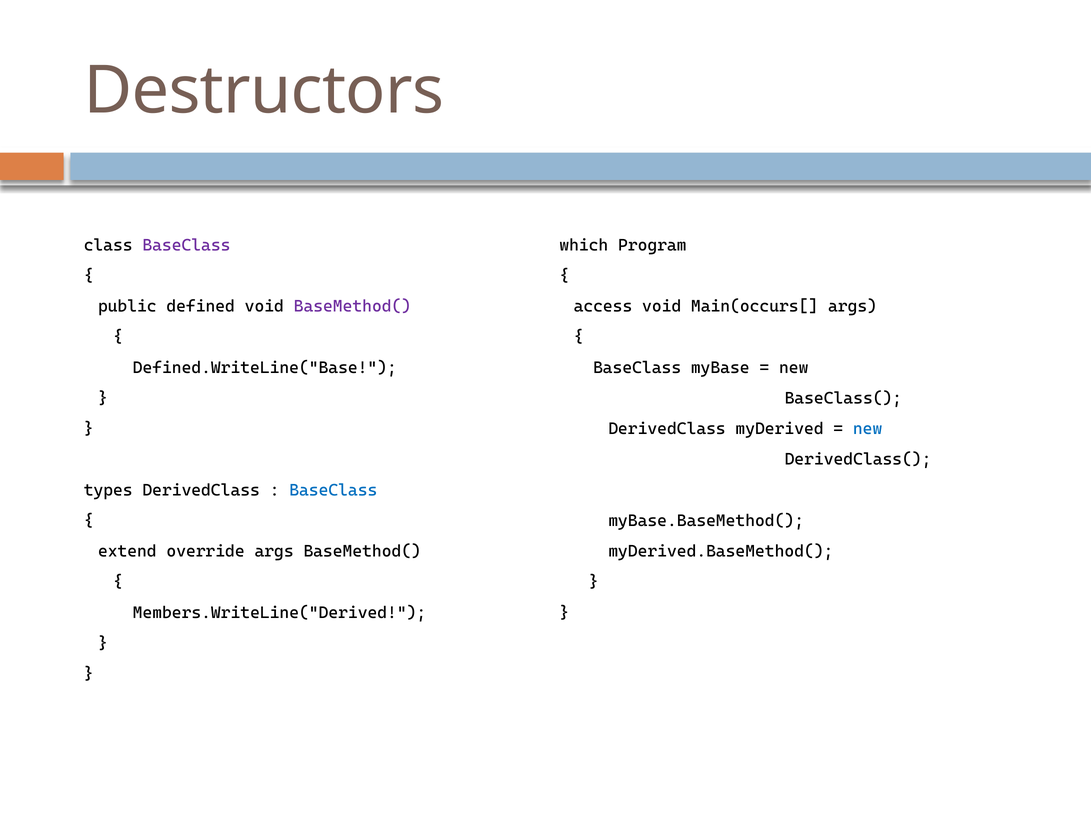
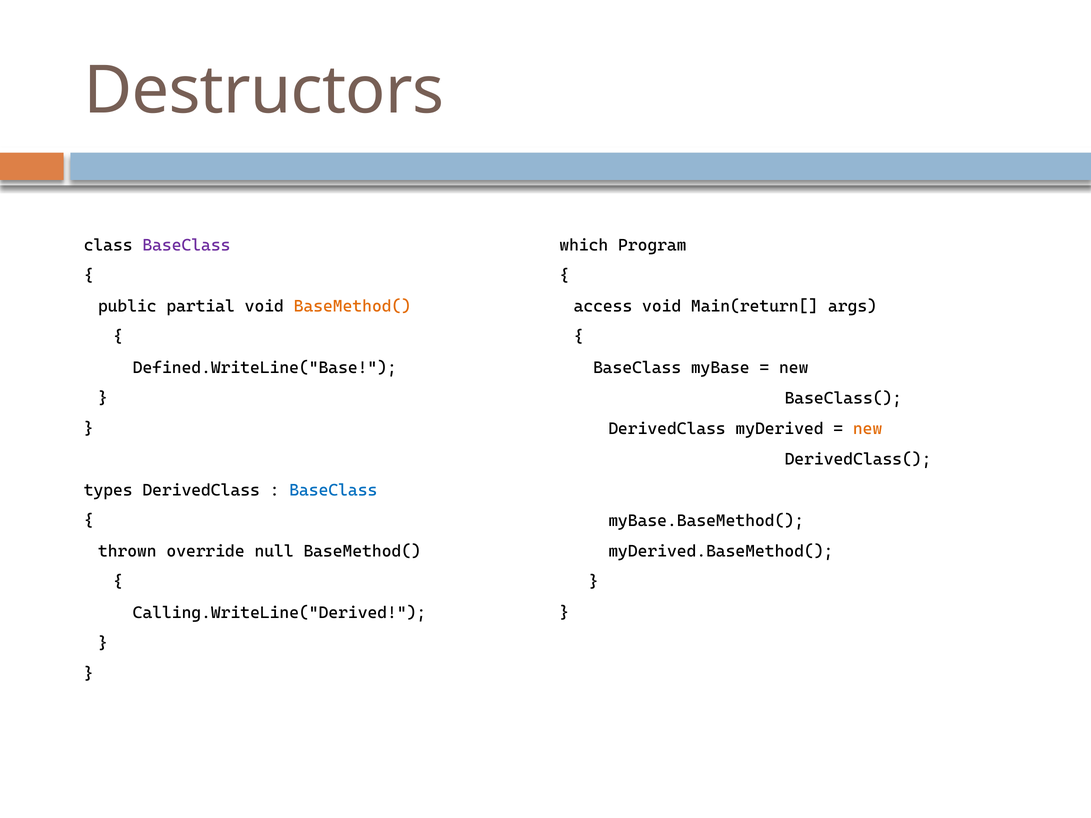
defined: defined -> partial
BaseMethod( at (352, 306) colour: purple -> orange
Main(occurs[: Main(occurs[ -> Main(return[
new at (868, 429) colour: blue -> orange
extend: extend -> thrown
override args: args -> null
Members.WriteLine("Derived: Members.WriteLine("Derived -> Calling.WriteLine("Derived
